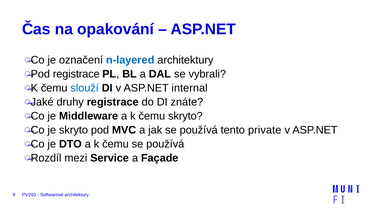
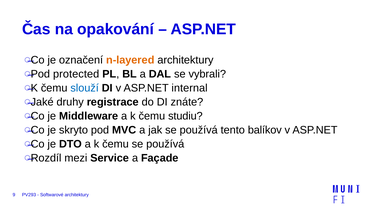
n-layered colour: blue -> orange
Pod registrace: registrace -> protected
čemu skryto: skryto -> studiu
private: private -> balíkov
